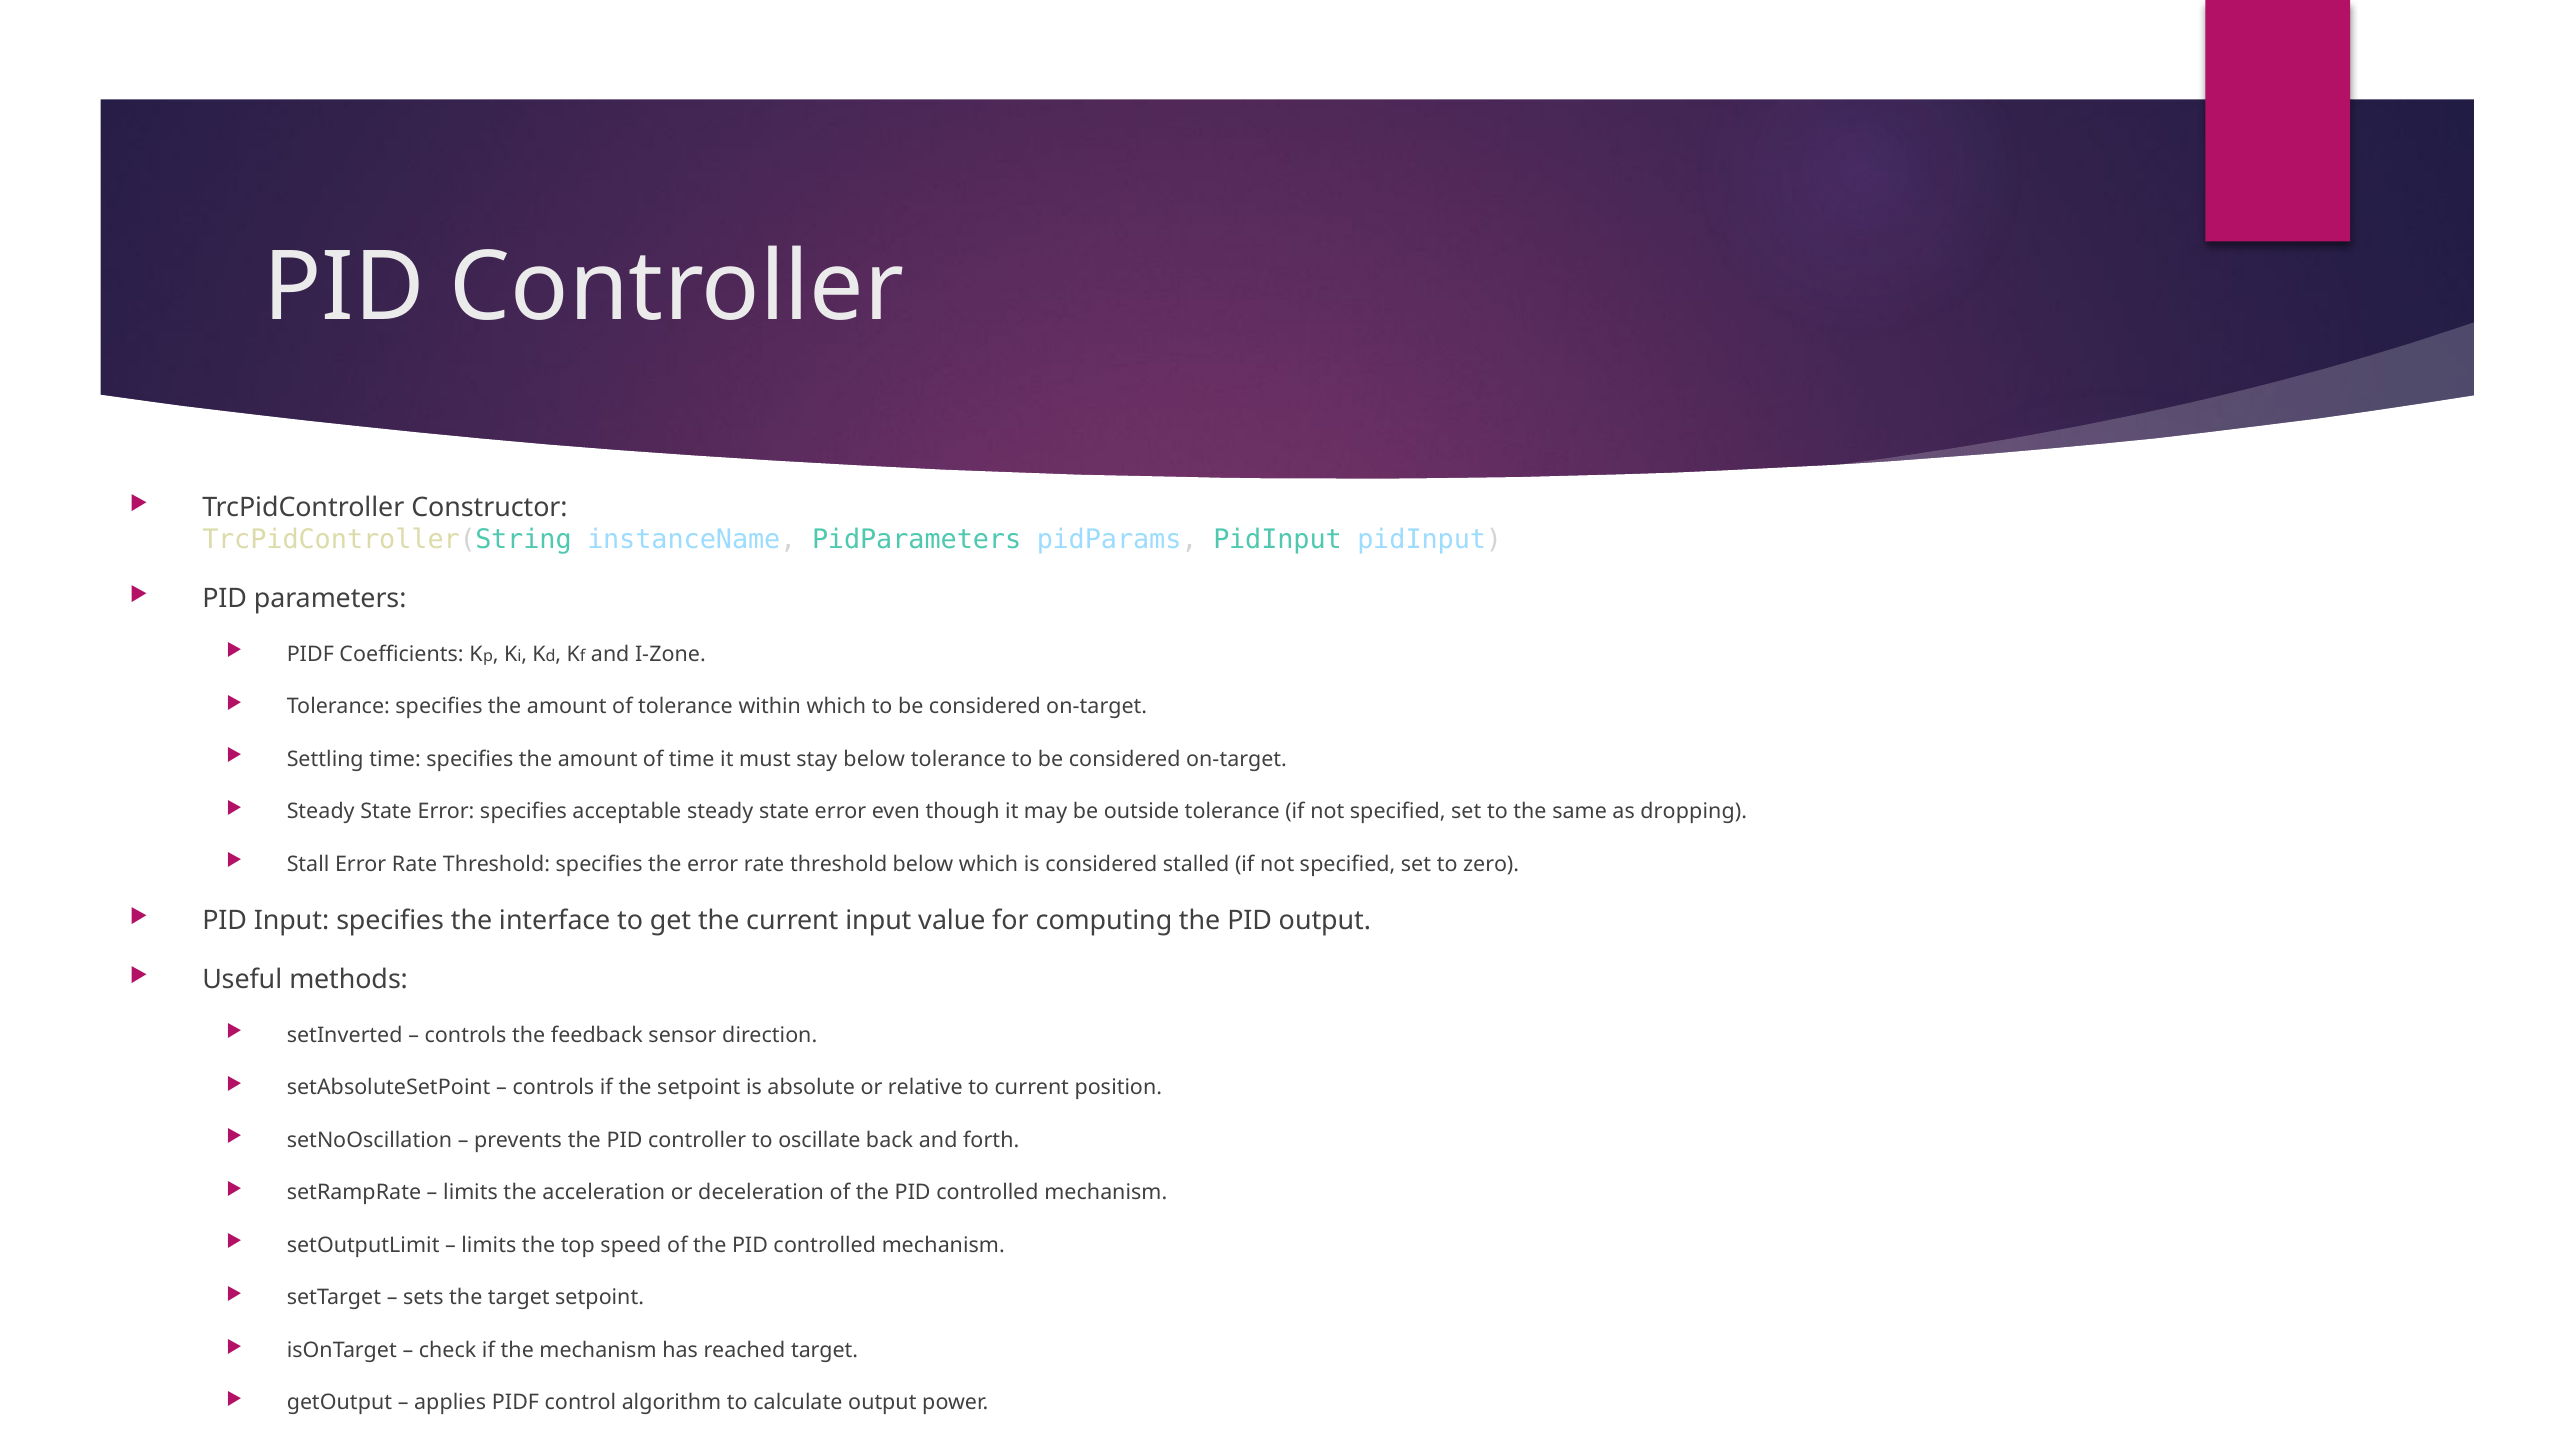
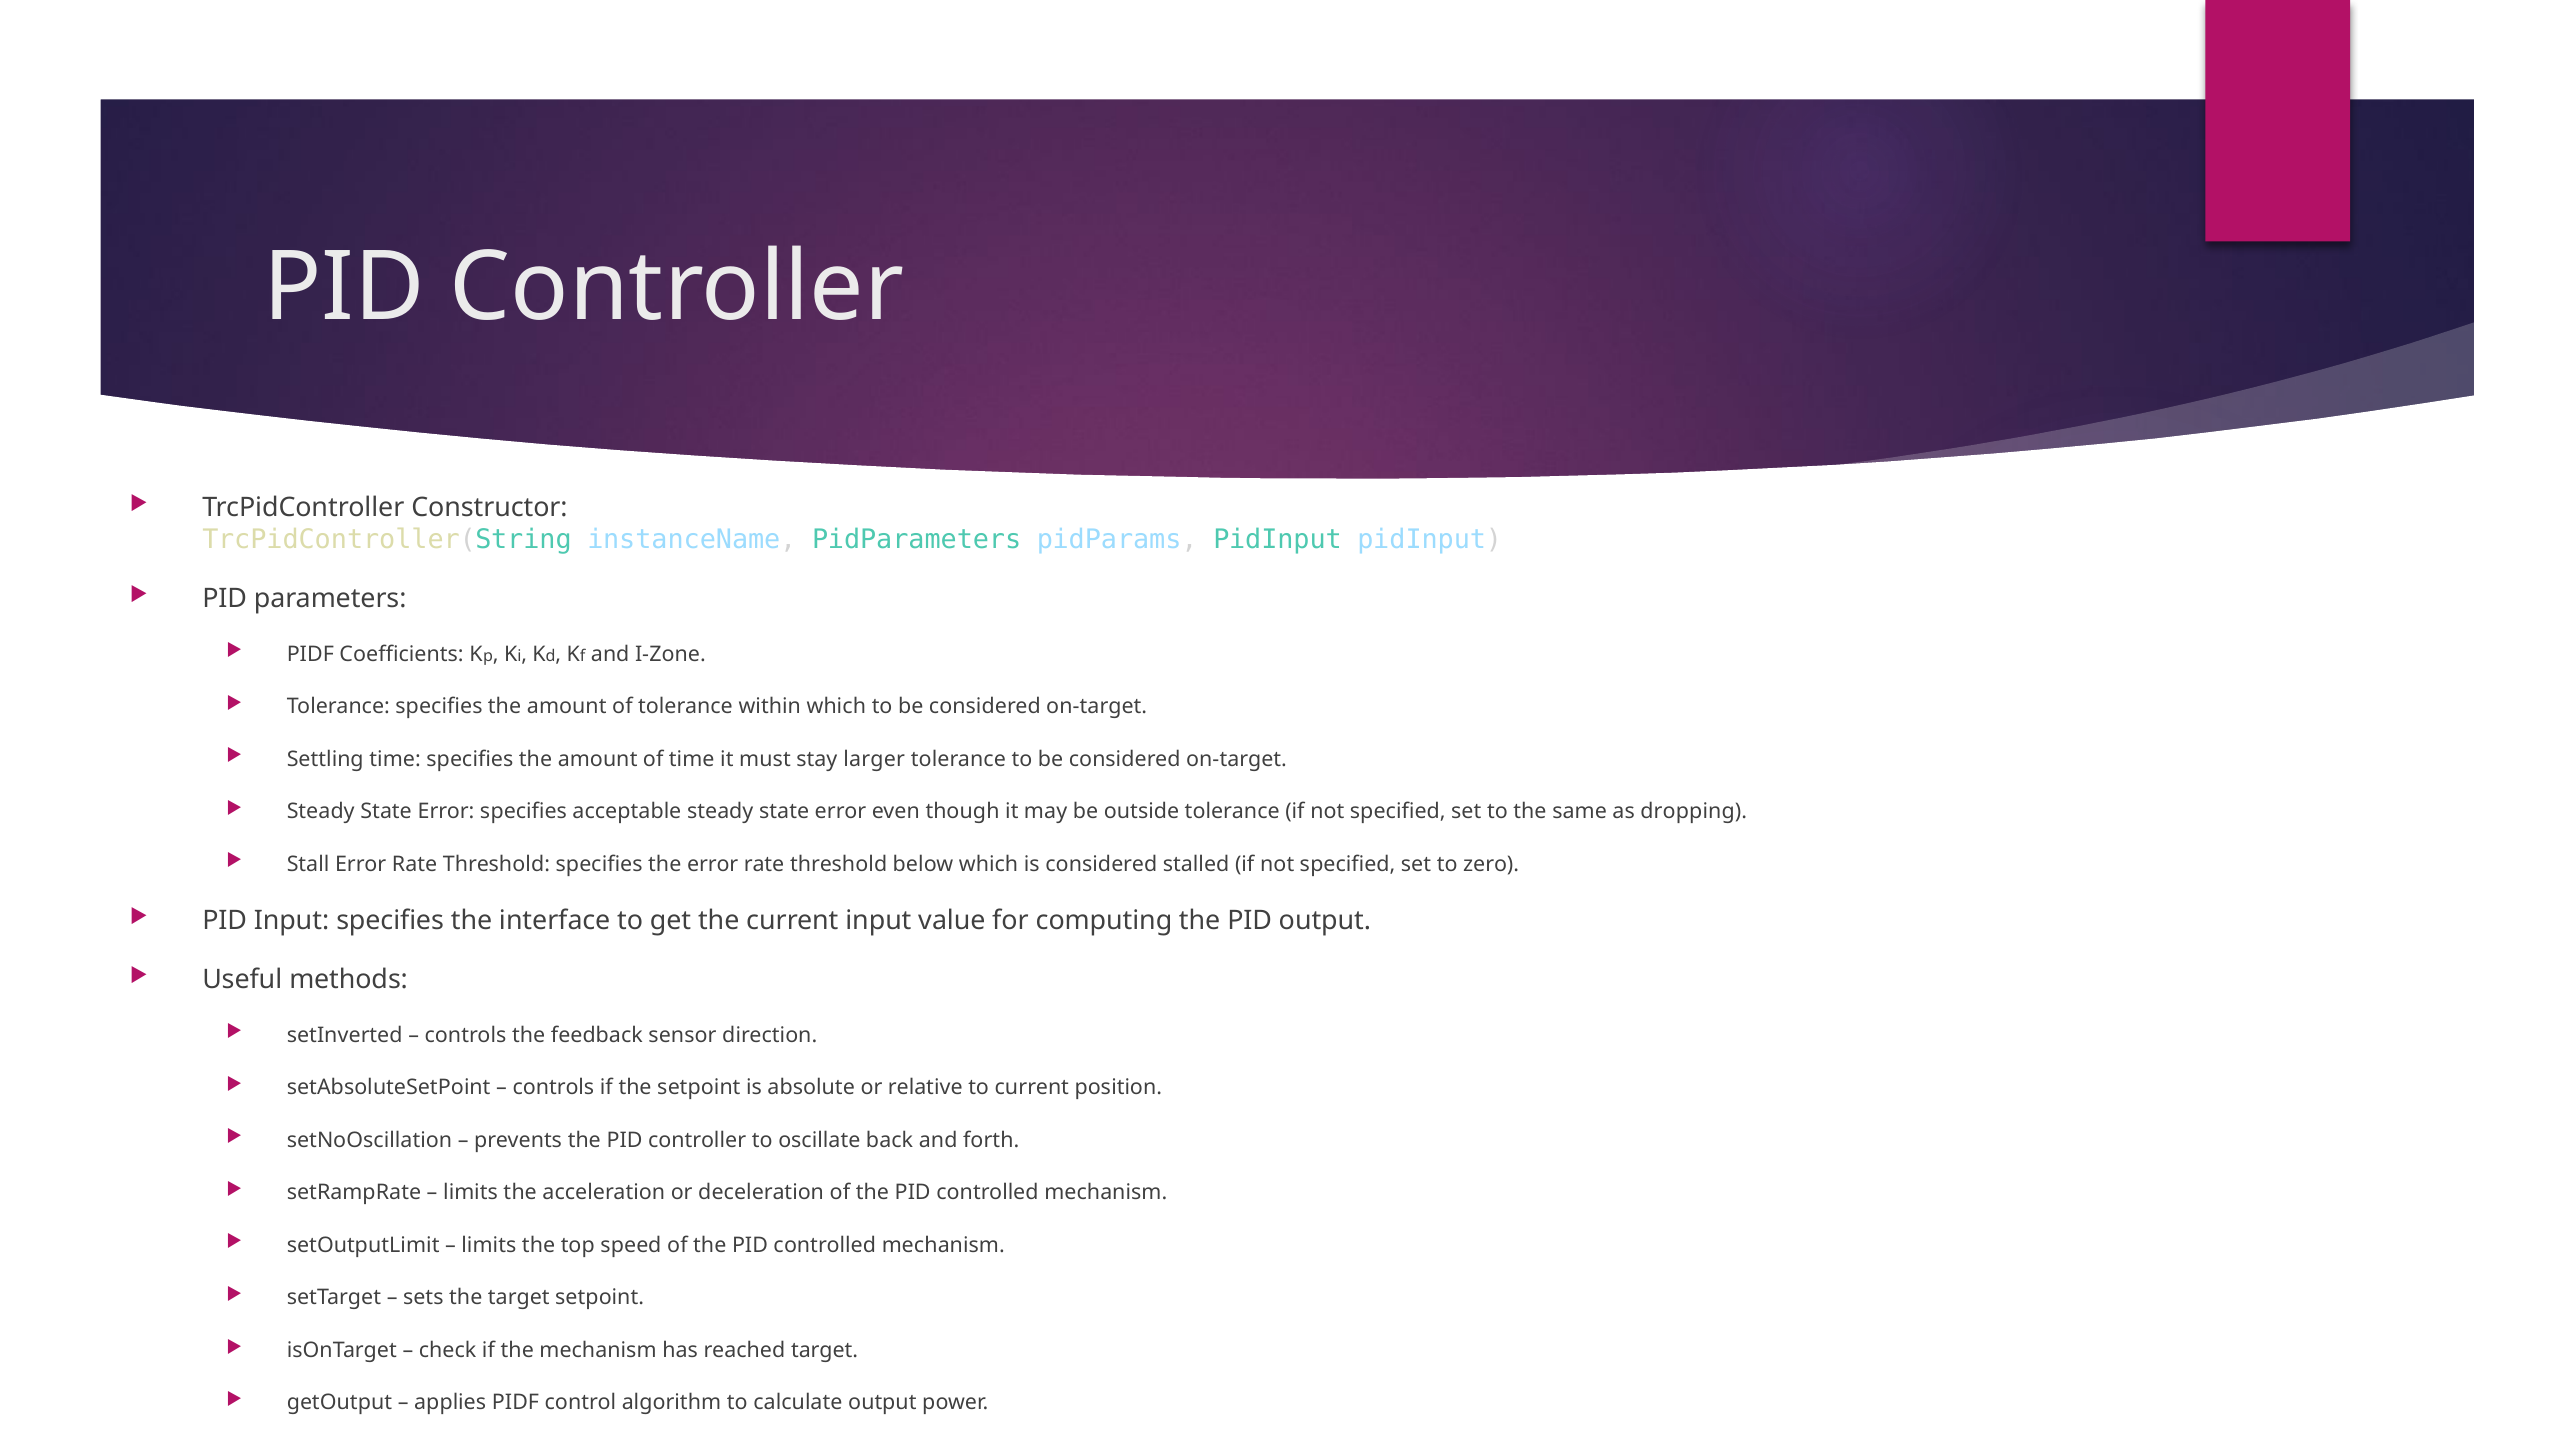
stay below: below -> larger
